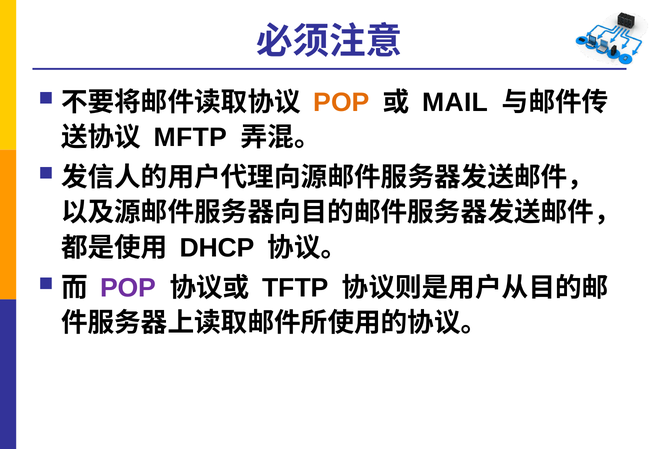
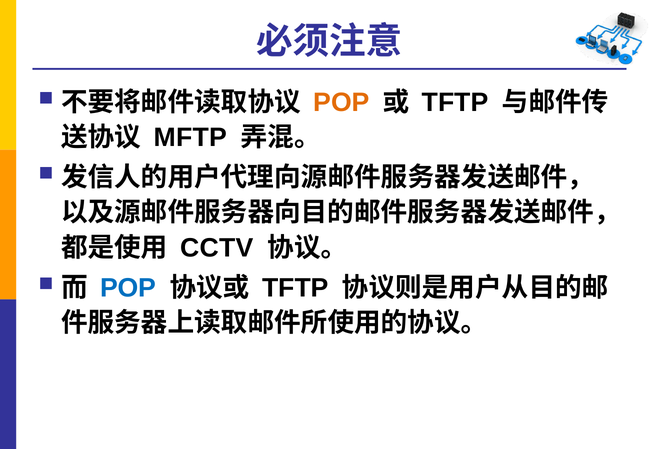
MAIL at (455, 102): MAIL -> TFTP
DHCP: DHCP -> CCTV
POP at (128, 288) colour: purple -> blue
